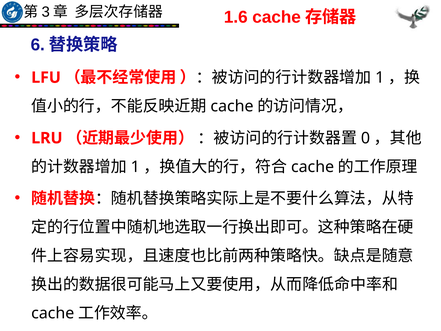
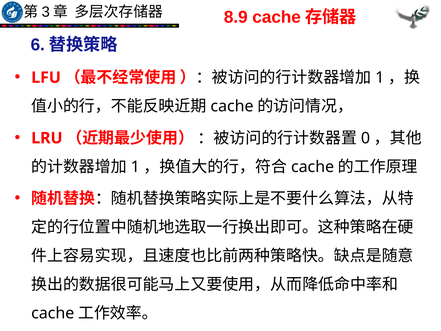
1.6: 1.6 -> 8.9
